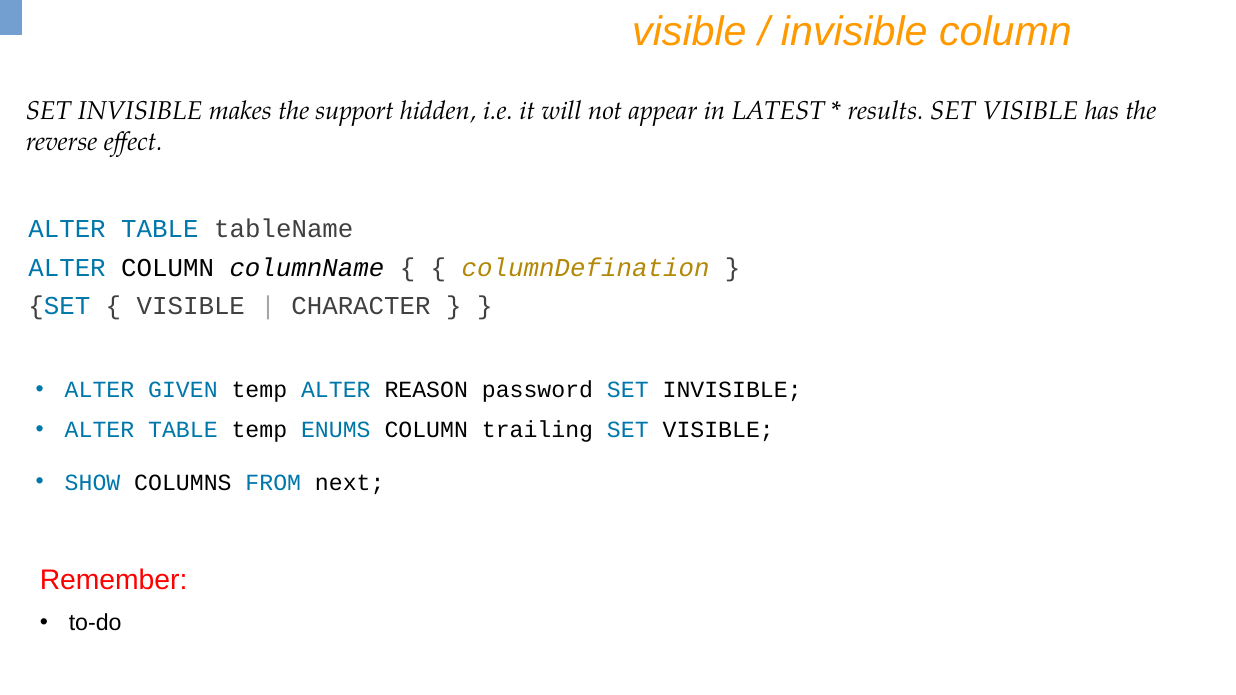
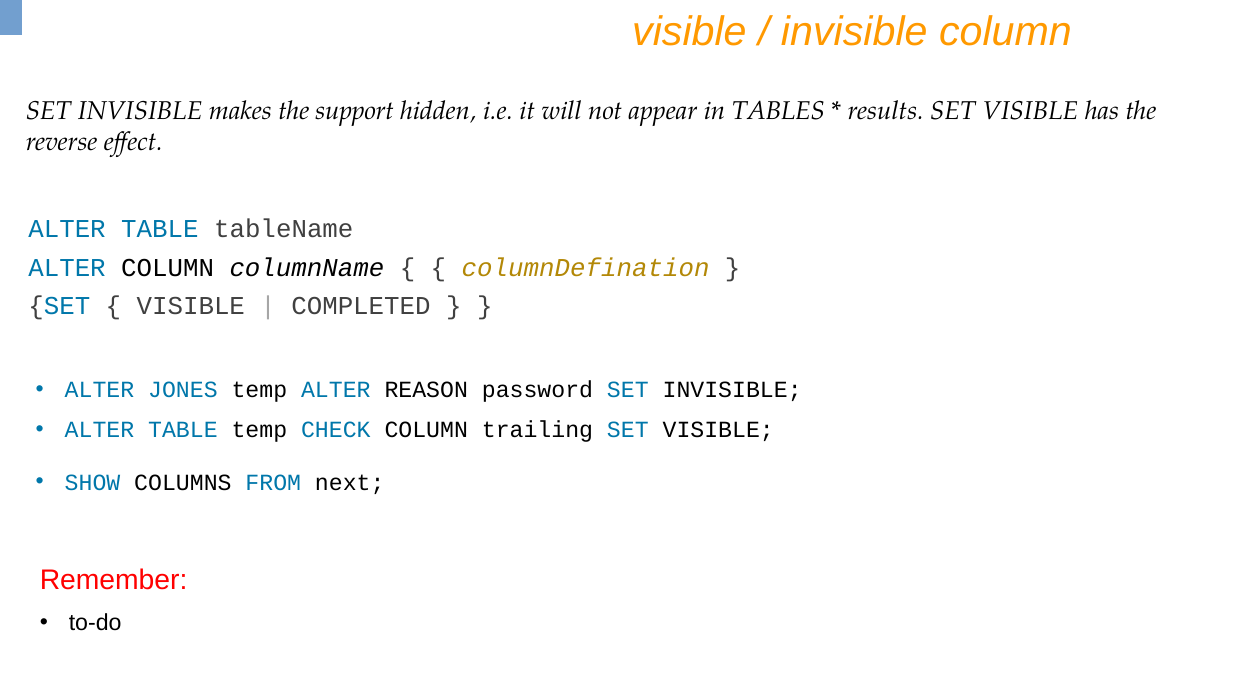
LATEST: LATEST -> TABLES
CHARACTER: CHARACTER -> COMPLETED
GIVEN: GIVEN -> JONES
ENUMS: ENUMS -> CHECK
